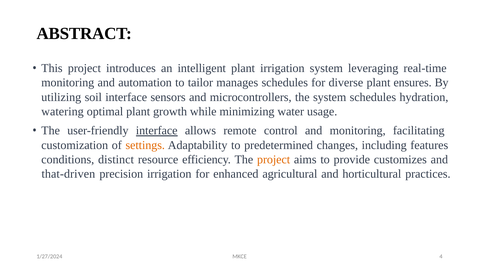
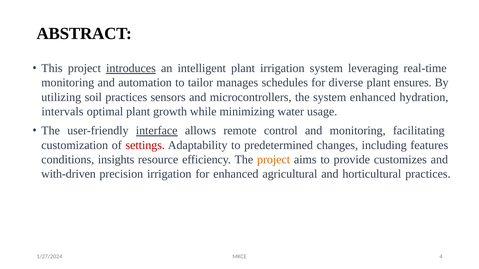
introduces underline: none -> present
soil interface: interface -> practices
system schedules: schedules -> enhanced
watering: watering -> intervals
settings colour: orange -> red
distinct: distinct -> insights
that-driven: that-driven -> with-driven
